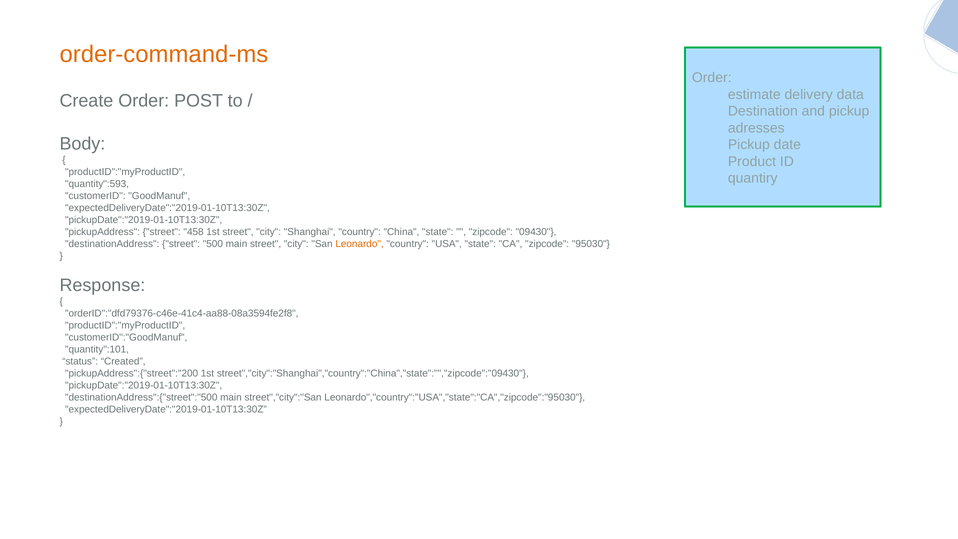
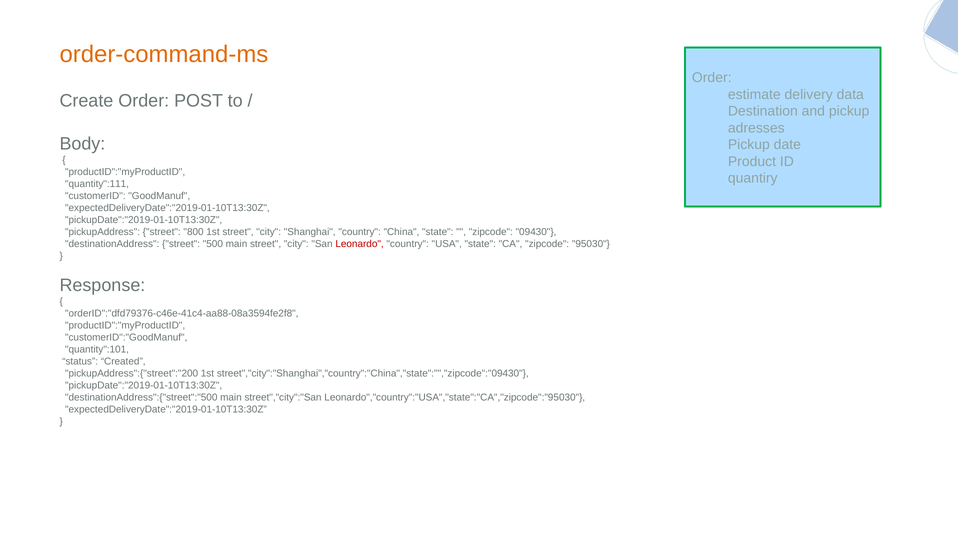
quantity":593: quantity":593 -> quantity":111
458: 458 -> 800
Leonardo colour: orange -> red
